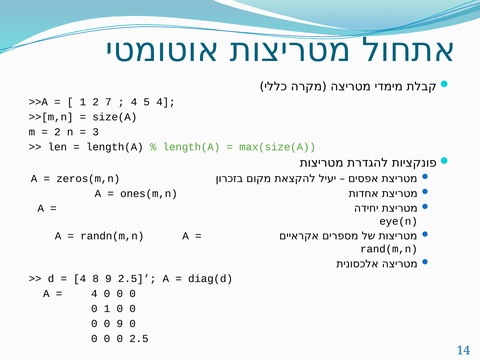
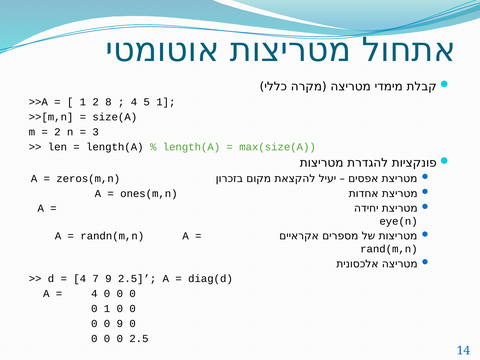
7: 7 -> 8
5 4: 4 -> 1
8: 8 -> 7
